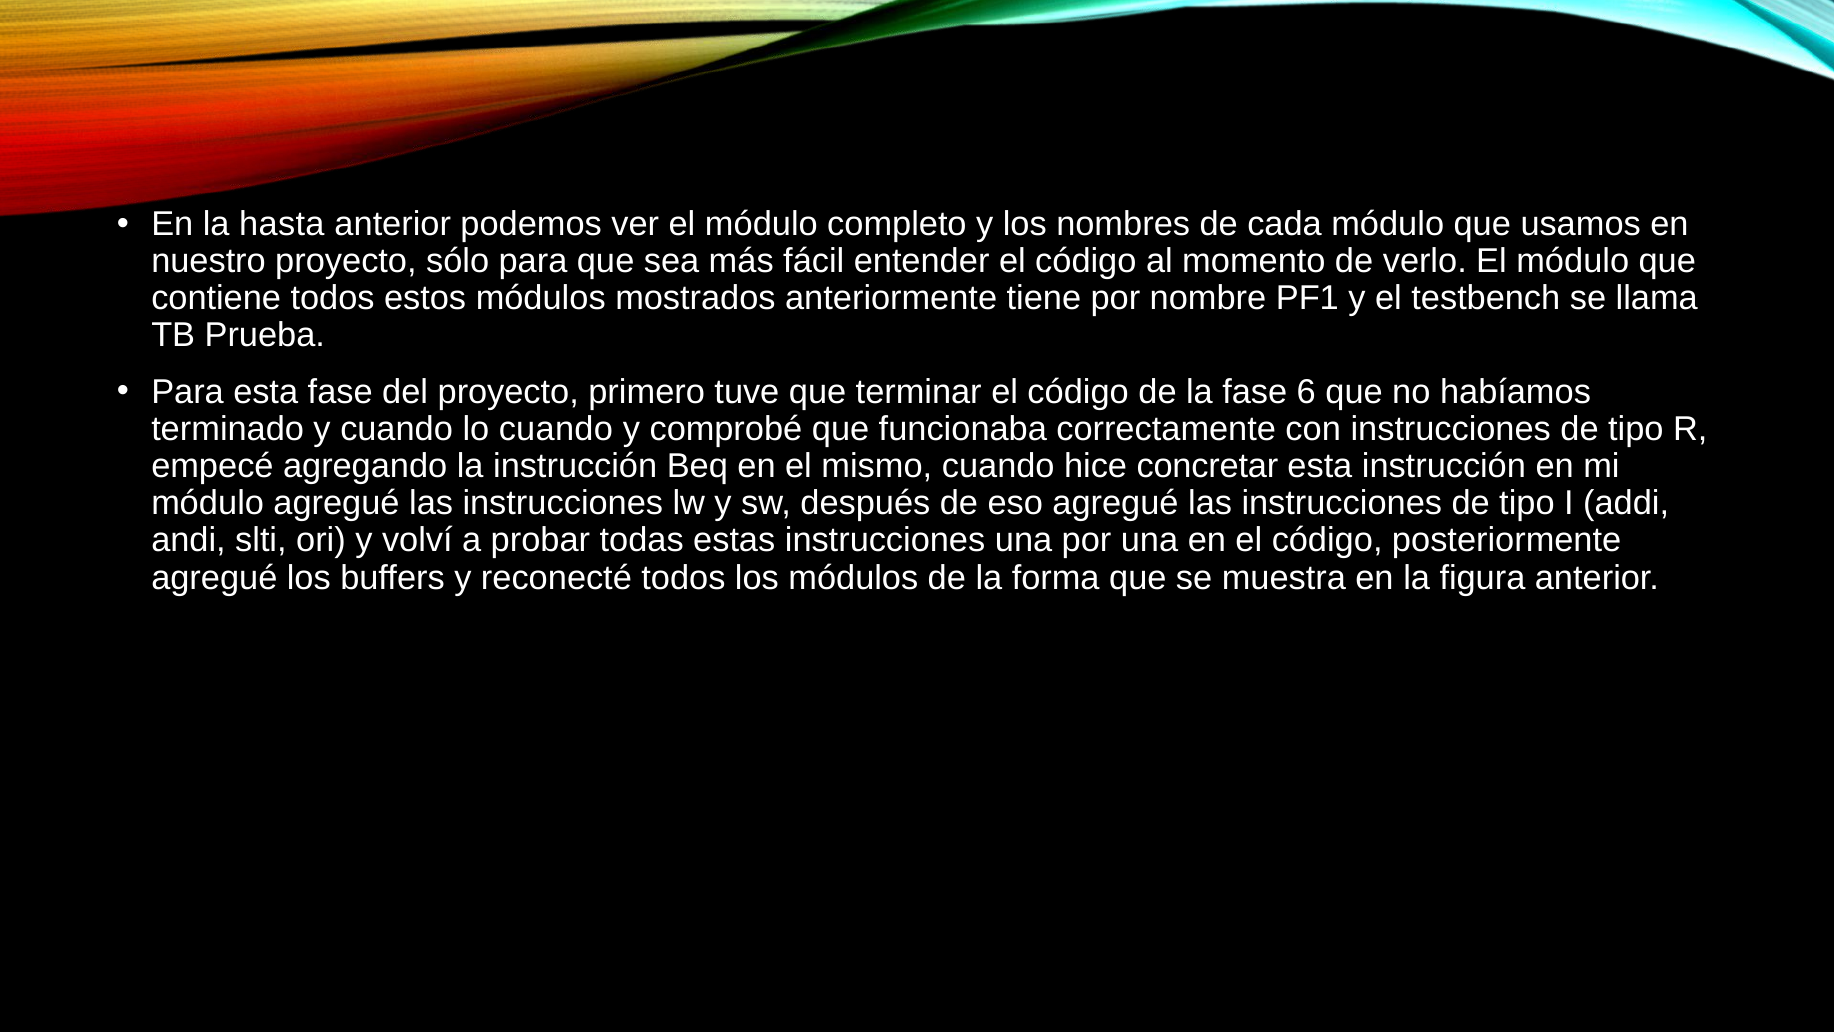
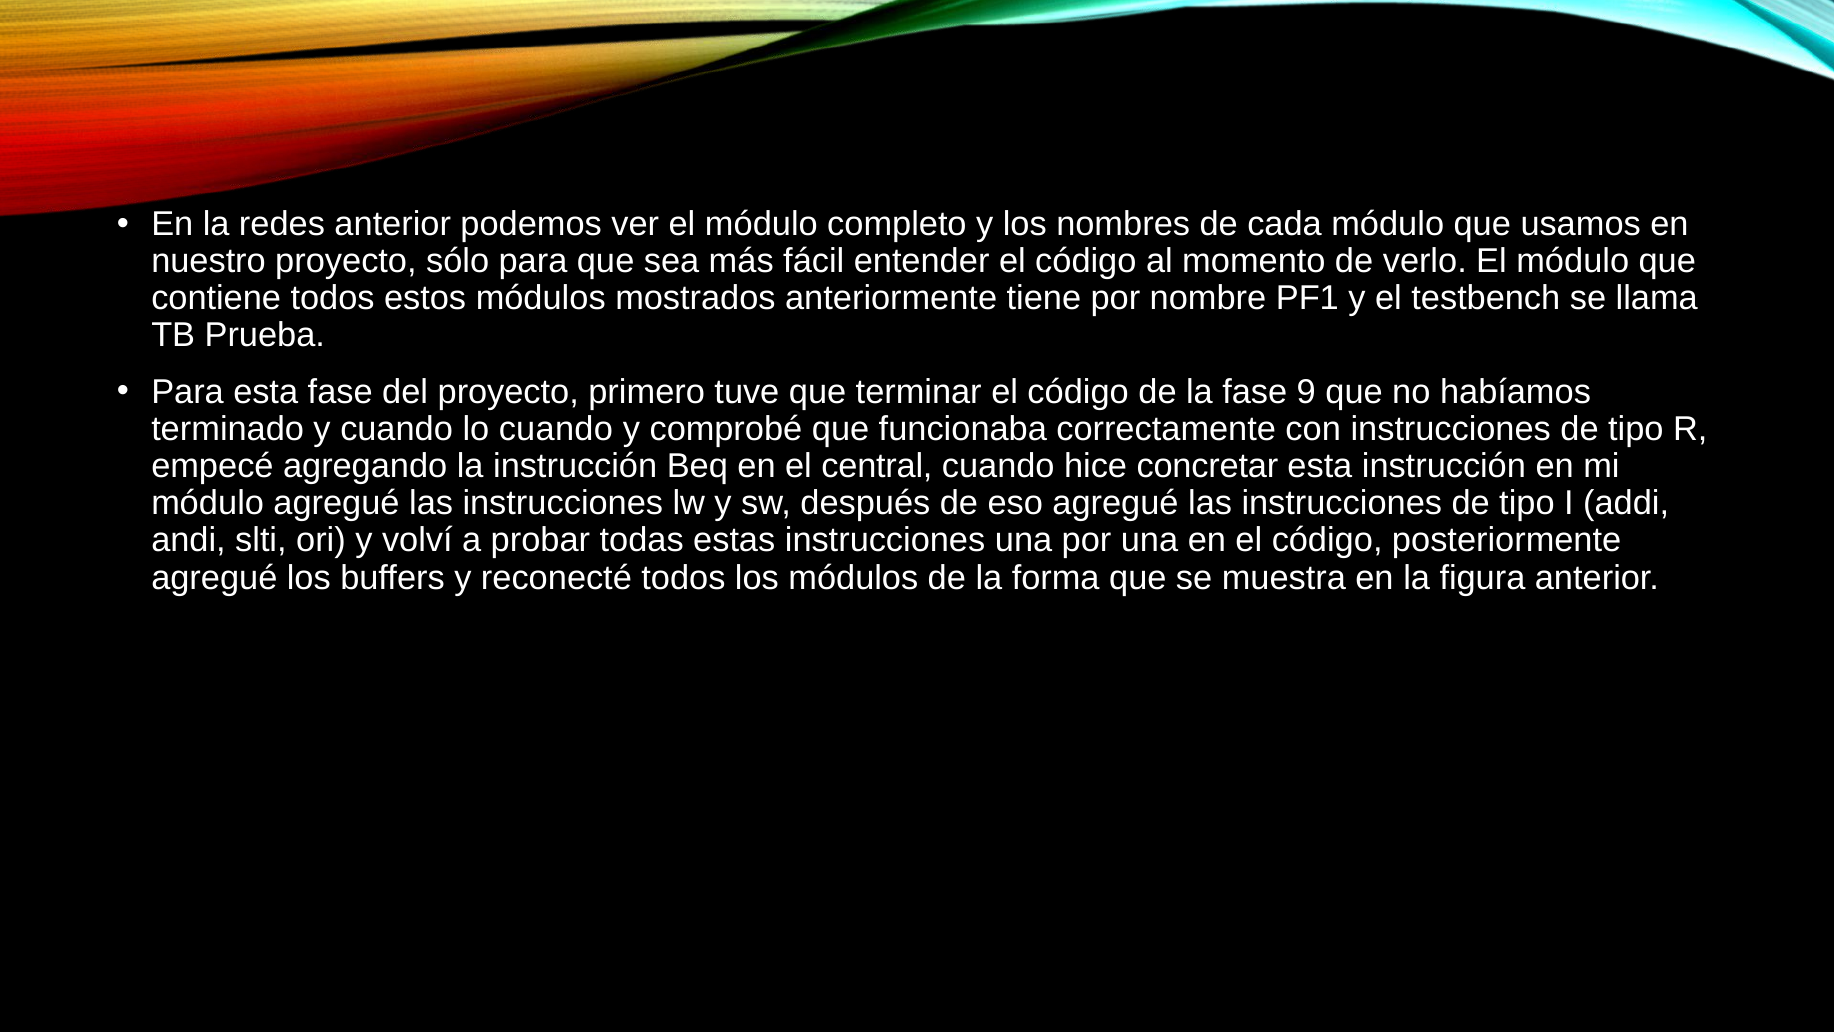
hasta: hasta -> redes
6: 6 -> 9
mismo: mismo -> central
